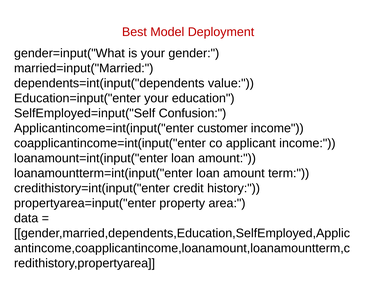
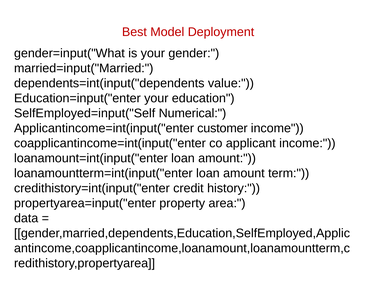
Confusion: Confusion -> Numerical
